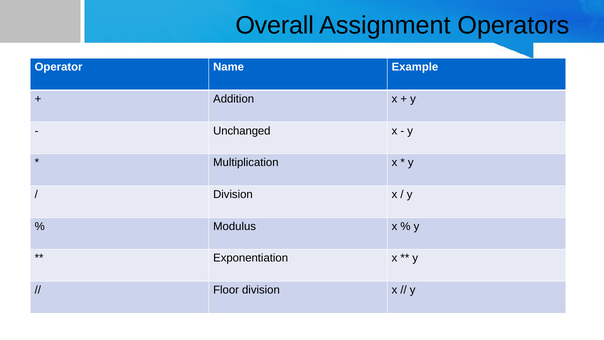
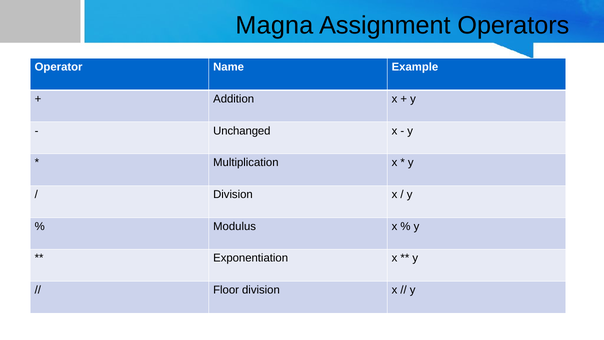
Overall: Overall -> Magna
